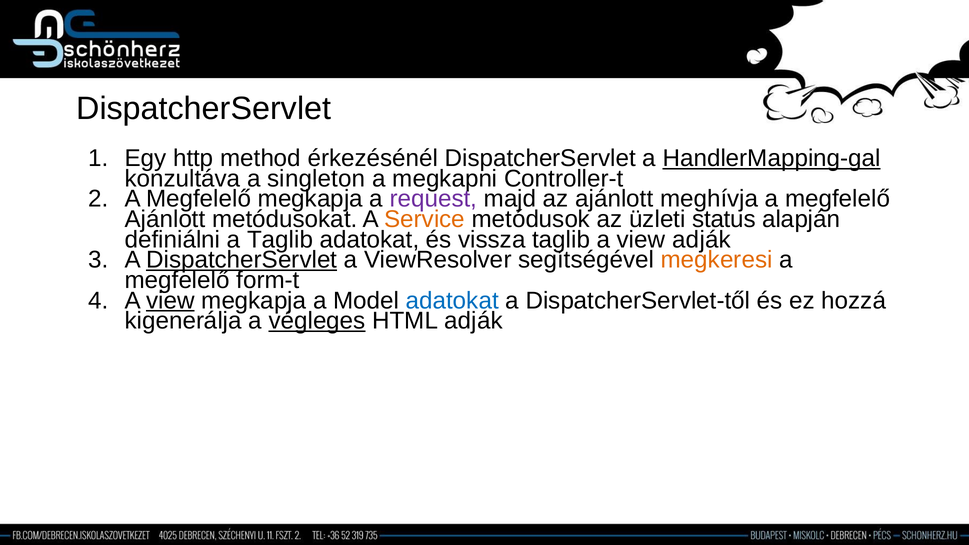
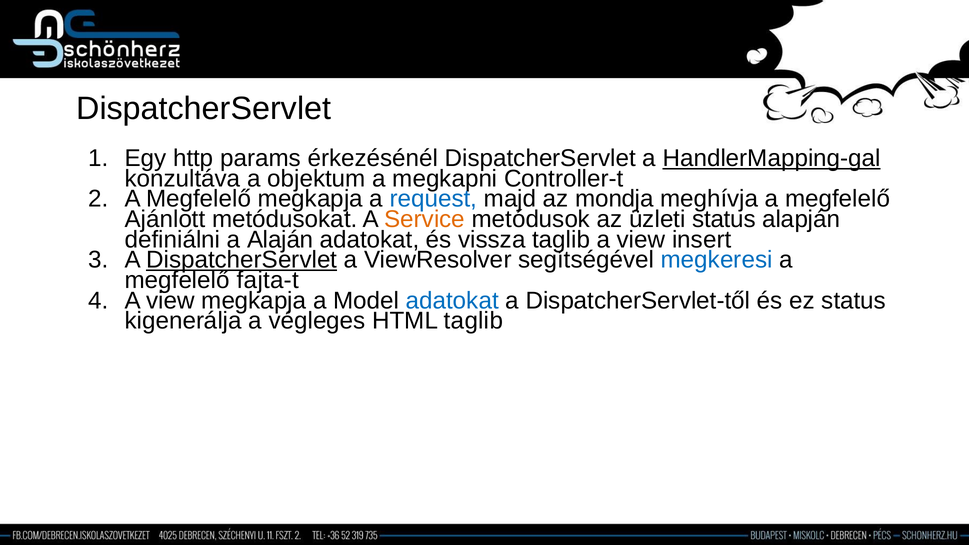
method: method -> params
singleton: singleton -> objektum
request colour: purple -> blue
az ajánlott: ajánlott -> mondja
a Taglib: Taglib -> Alaján
view adják: adják -> insert
megkeresi colour: orange -> blue
form-t: form-t -> fajta-t
view at (170, 301) underline: present -> none
ez hozzá: hozzá -> status
végleges underline: present -> none
HTML adják: adják -> taglib
